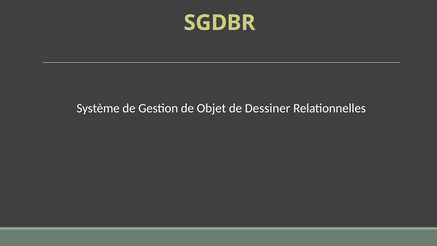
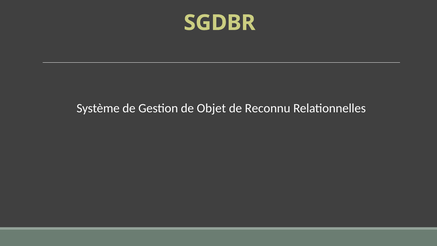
Dessiner: Dessiner -> Reconnu
